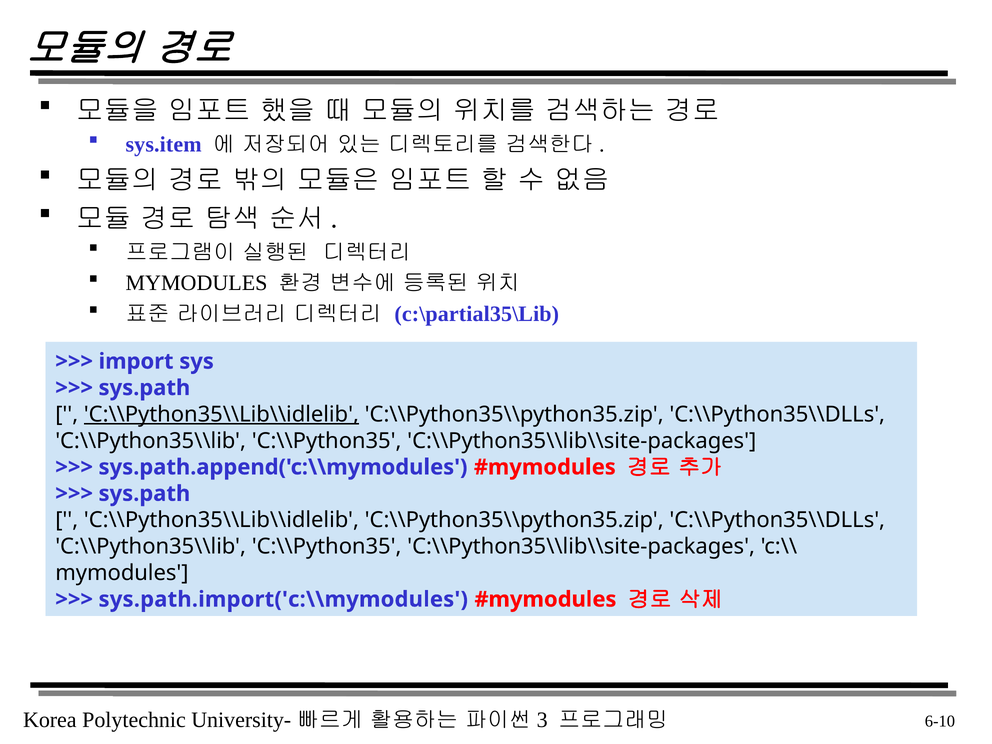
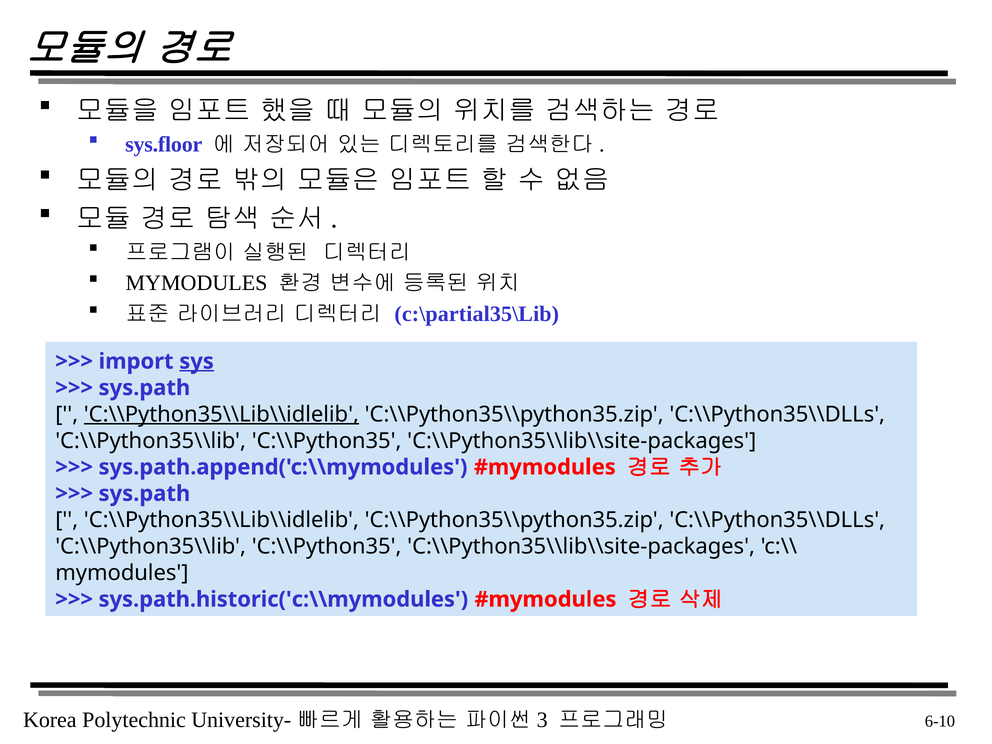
sys.item: sys.item -> sys.floor
sys underline: none -> present
sys.path.import('c:\\mymodules: sys.path.import('c:\\mymodules -> sys.path.historic('c:\\mymodules
